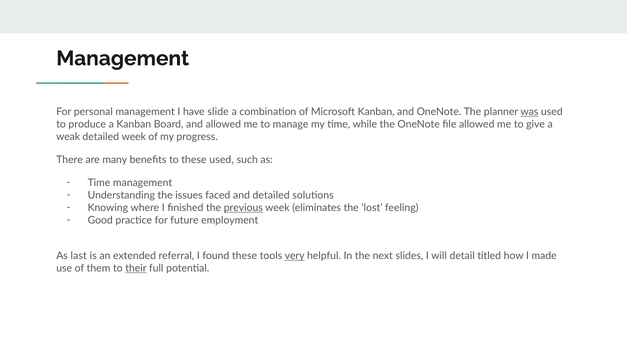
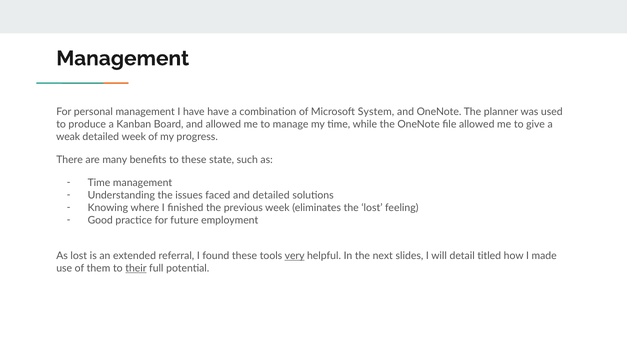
have slide: slide -> have
Microsoft Kanban: Kanban -> System
was underline: present -> none
these used: used -> state
previous underline: present -> none
As last: last -> lost
